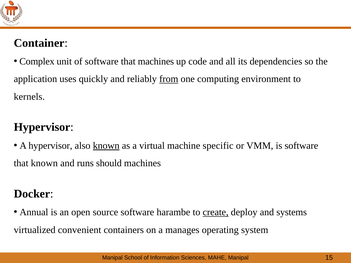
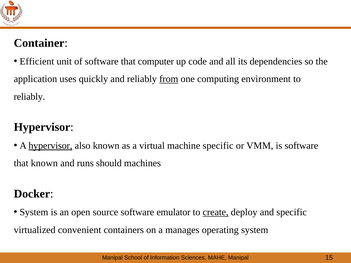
Complex: Complex -> Efficient
that machines: machines -> computer
kernels at (29, 97): kernels -> reliably
hypervisor at (50, 146) underline: none -> present
known at (106, 146) underline: present -> none
Annual at (34, 212): Annual -> System
harambe: harambe -> emulator
and systems: systems -> specific
